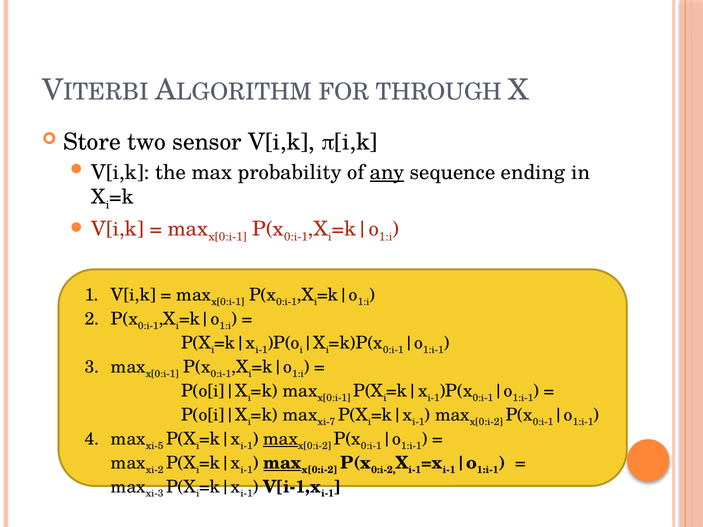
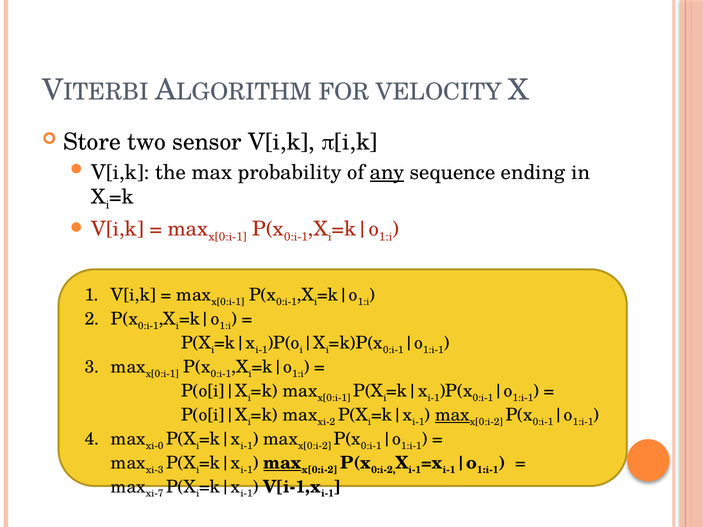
THROUGH: THROUGH -> VELOCITY
xi-7: xi-7 -> xi-2
max at (452, 415) underline: none -> present
xi-5: xi-5 -> xi-0
max at (281, 439) underline: present -> none
xi-2: xi-2 -> xi-3
xi-3: xi-3 -> xi-7
